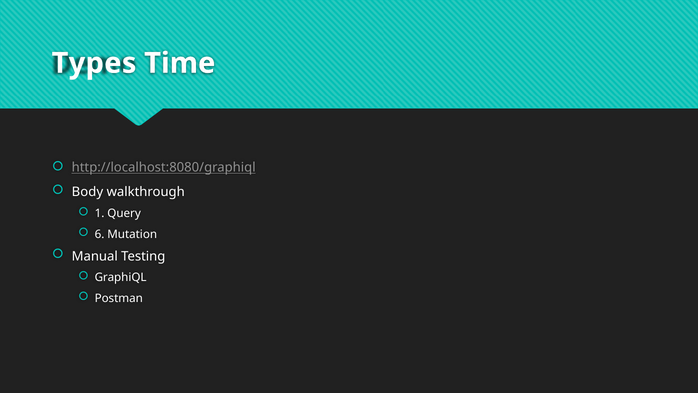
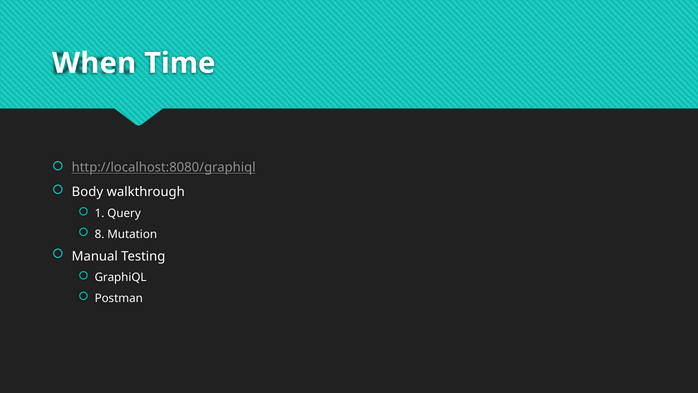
Types: Types -> When
6: 6 -> 8
